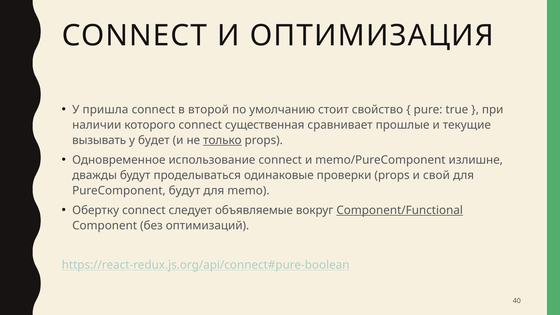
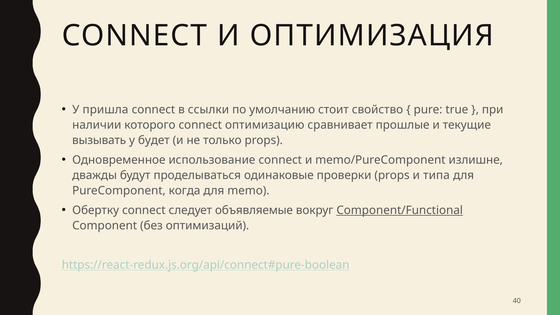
второй: второй -> ссылки
существенная: существенная -> оптимизацию
только underline: present -> none
свой: свой -> типа
PureComponent будут: будут -> когда
